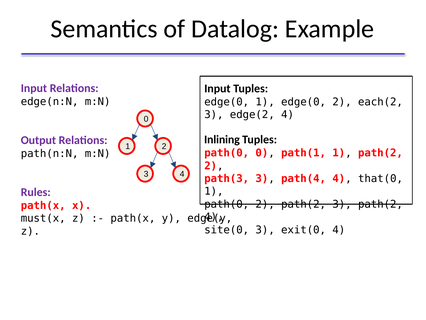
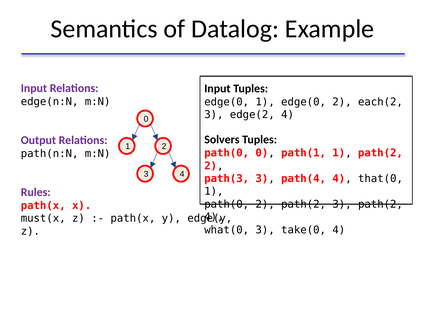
Inlining: Inlining -> Solvers
site(0: site(0 -> what(0
exit(0: exit(0 -> take(0
